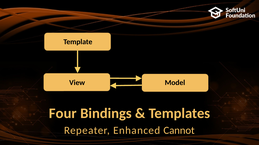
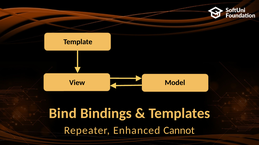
Four: Four -> Bind
